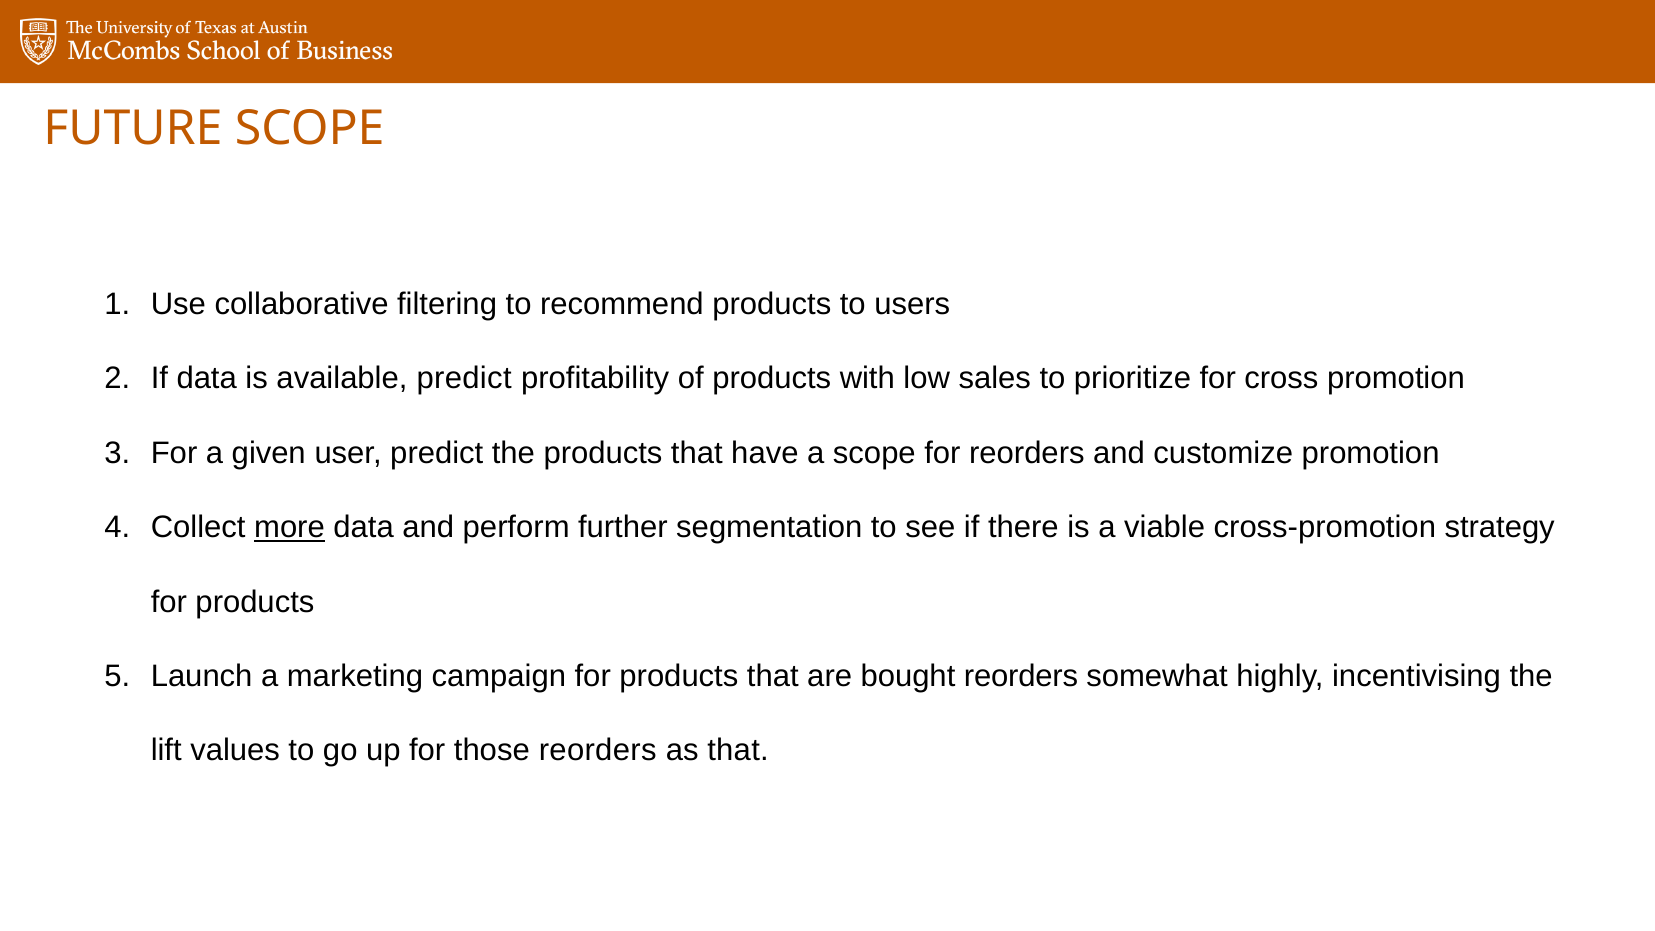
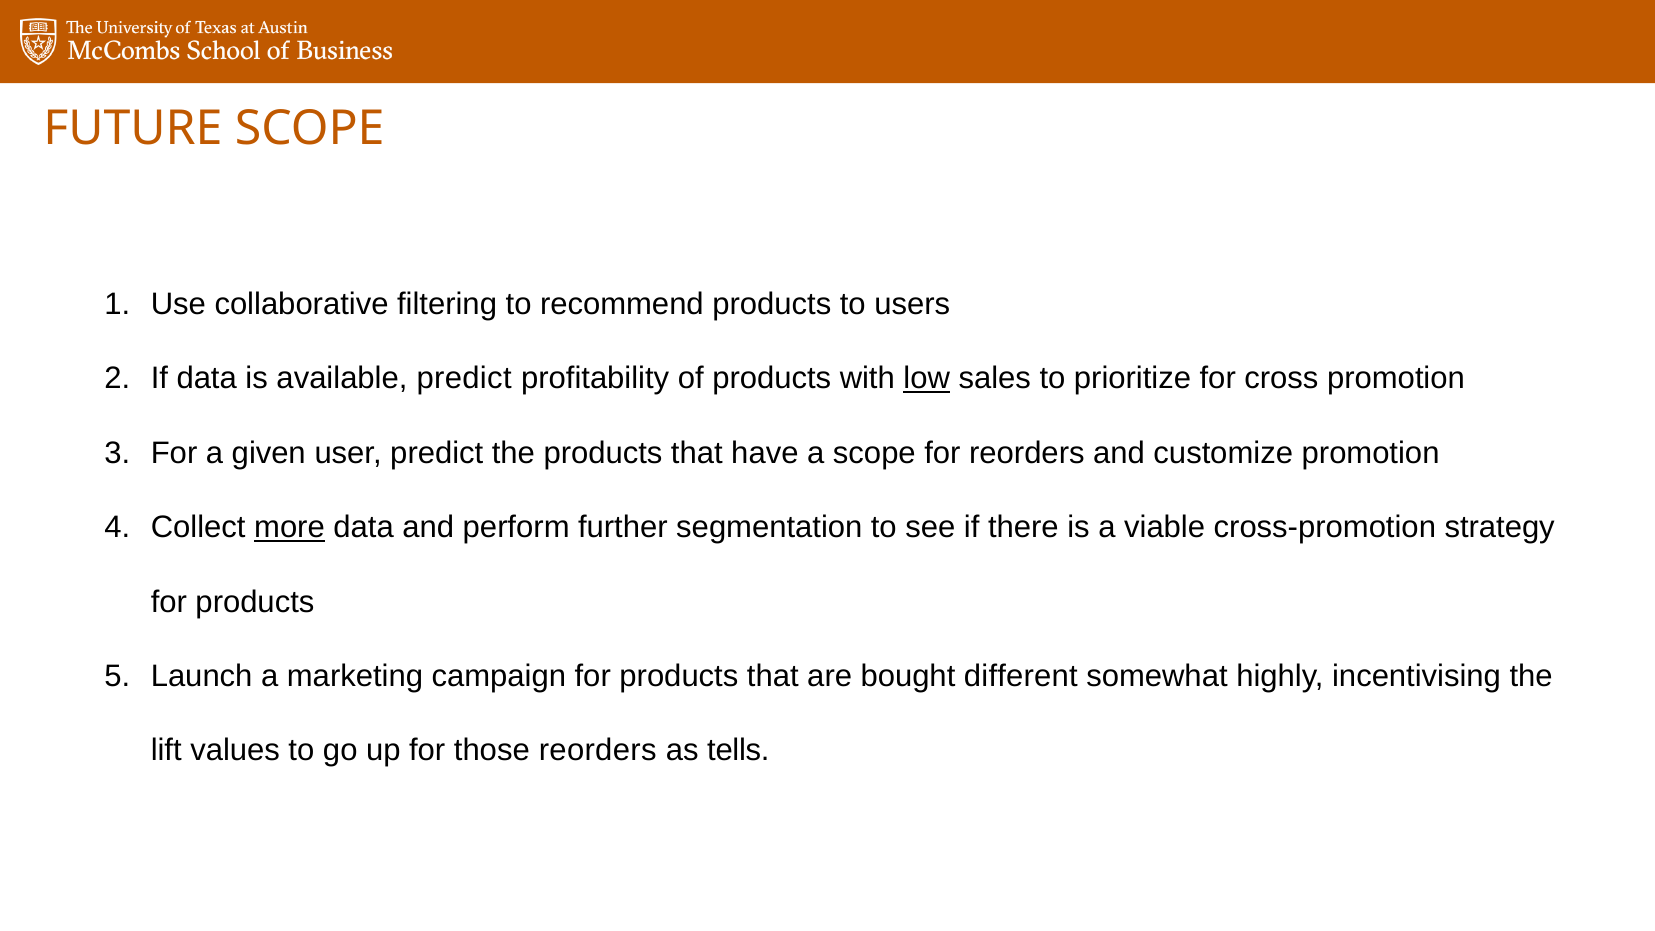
low underline: none -> present
bought reorders: reorders -> different
as that: that -> tells
